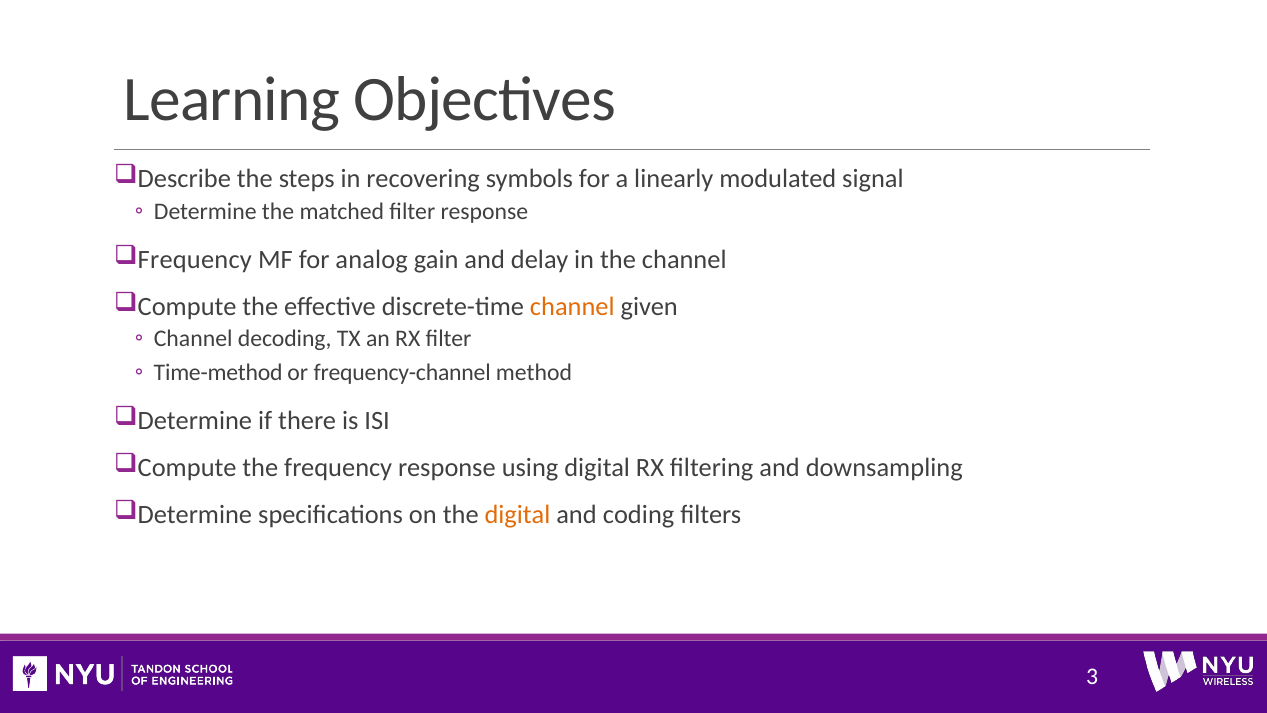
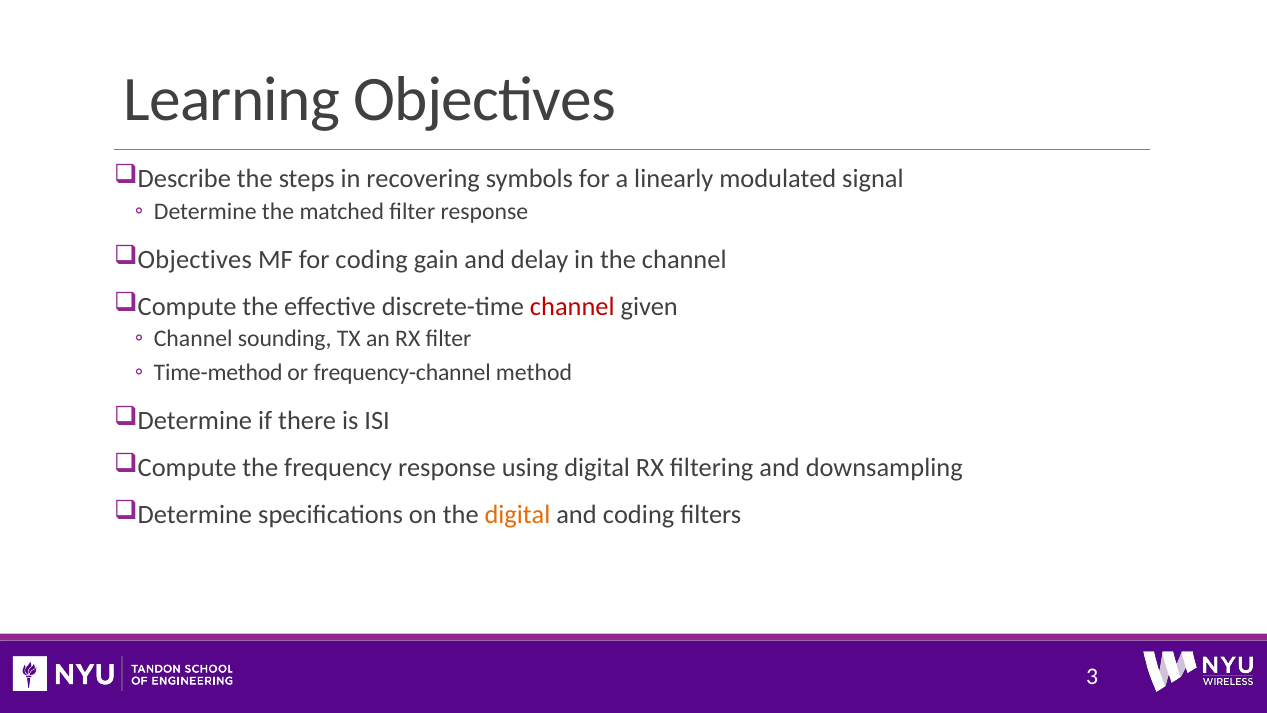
Frequency at (195, 259): Frequency -> Objectives
for analog: analog -> coding
channel at (572, 306) colour: orange -> red
decoding: decoding -> sounding
